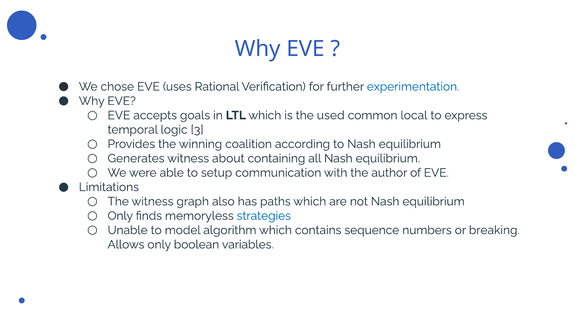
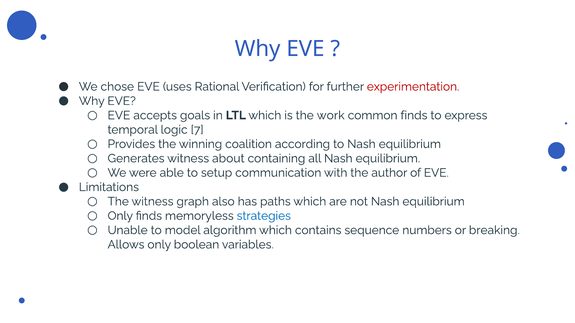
experimentation colour: blue -> red
used: used -> work
common local: local -> finds
3: 3 -> 7
